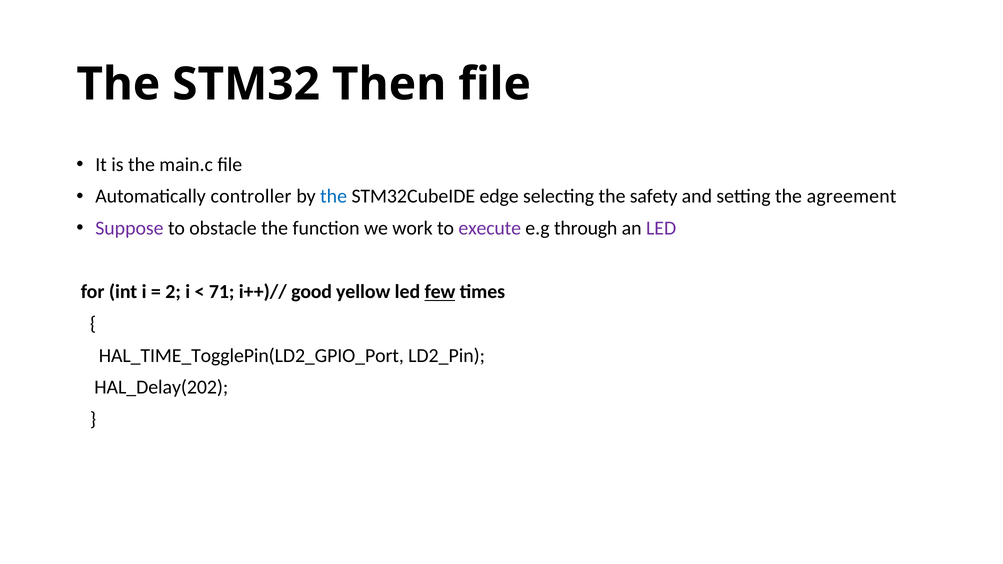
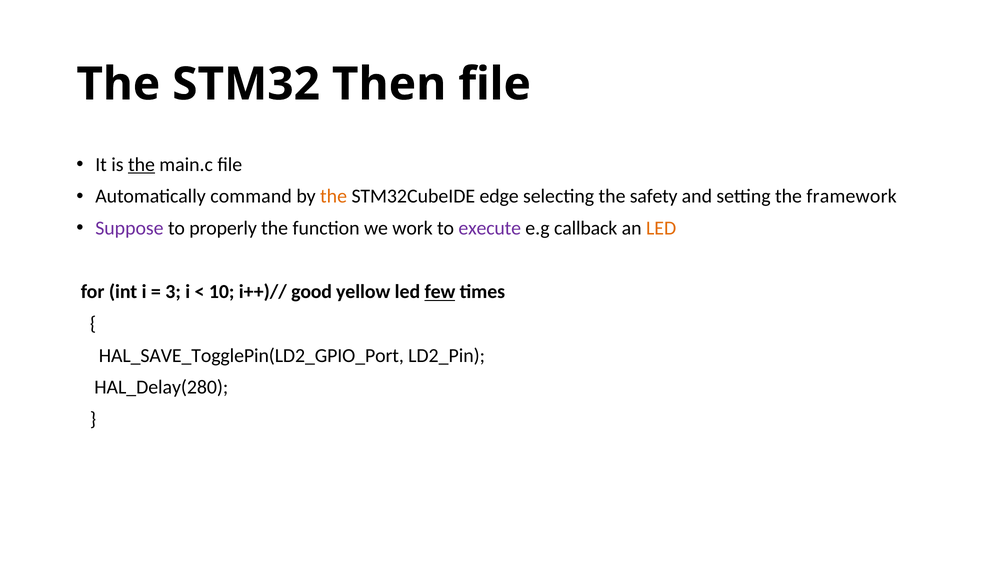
the at (141, 165) underline: none -> present
controller: controller -> command
the at (334, 196) colour: blue -> orange
agreement: agreement -> framework
obstacle: obstacle -> properly
through: through -> callback
LED at (661, 228) colour: purple -> orange
2: 2 -> 3
71: 71 -> 10
HAL_TIME_TogglePin(LD2_GPIO_Port: HAL_TIME_TogglePin(LD2_GPIO_Port -> HAL_SAVE_TogglePin(LD2_GPIO_Port
HAL_Delay(202: HAL_Delay(202 -> HAL_Delay(280
